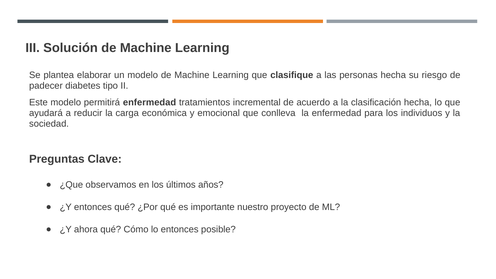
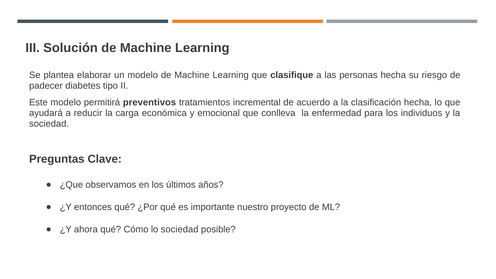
permitirá enfermedad: enfermedad -> preventivos
lo entonces: entonces -> sociedad
